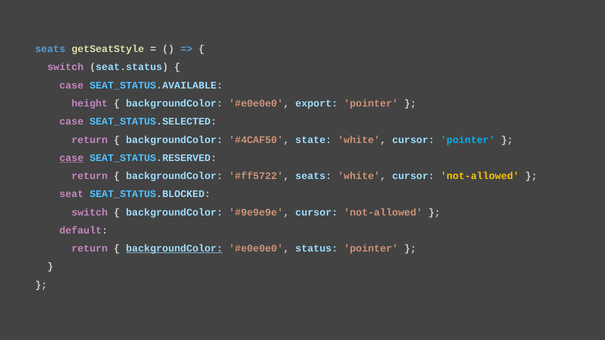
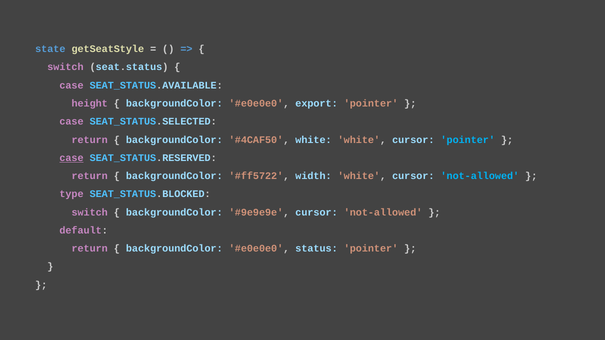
seats at (50, 49): seats -> state
state at (313, 140): state -> white
seats at (313, 176): seats -> width
not-allowed at (480, 176) colour: yellow -> light blue
seat: seat -> type
backgroundColor at (174, 249) underline: present -> none
